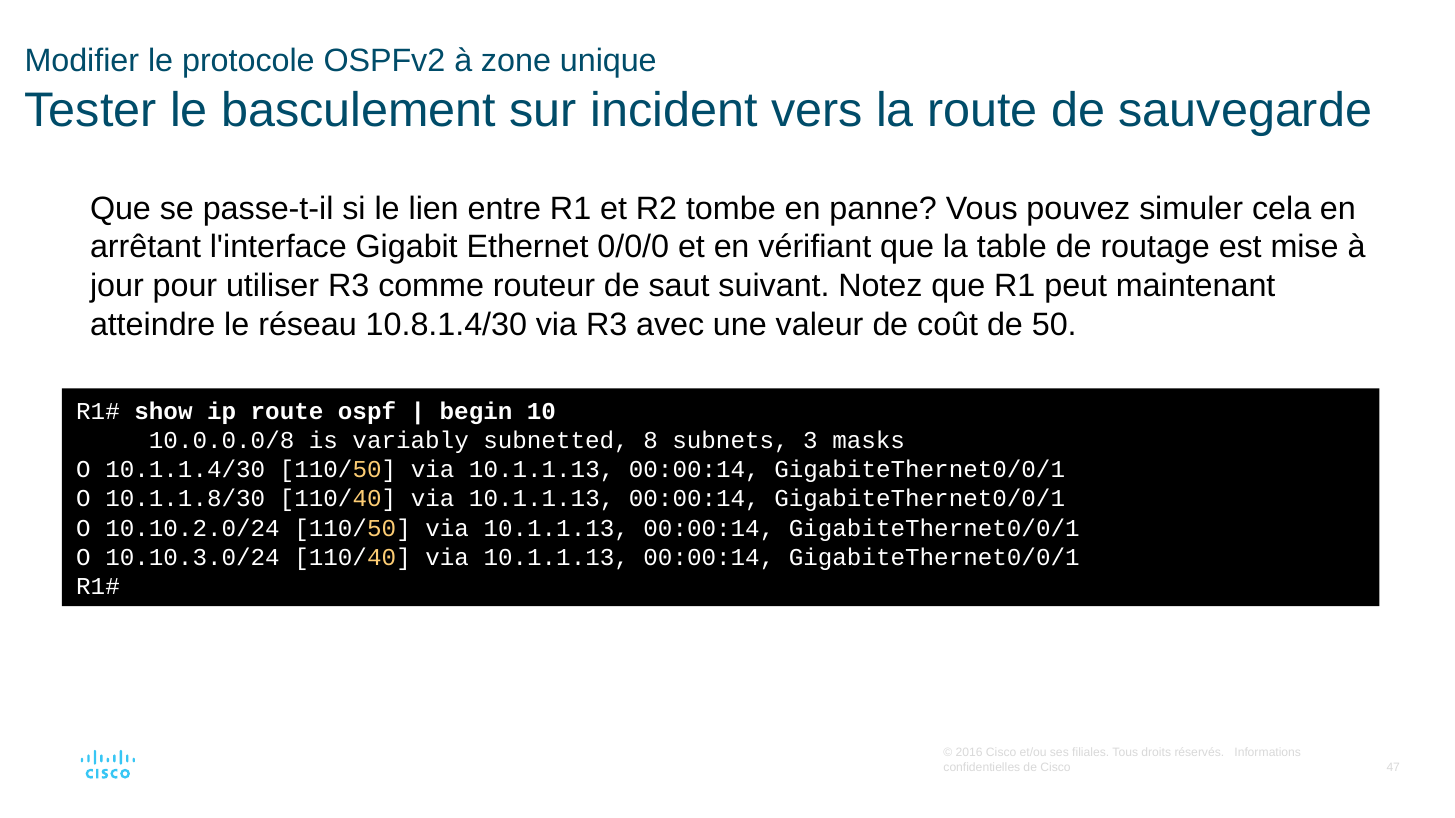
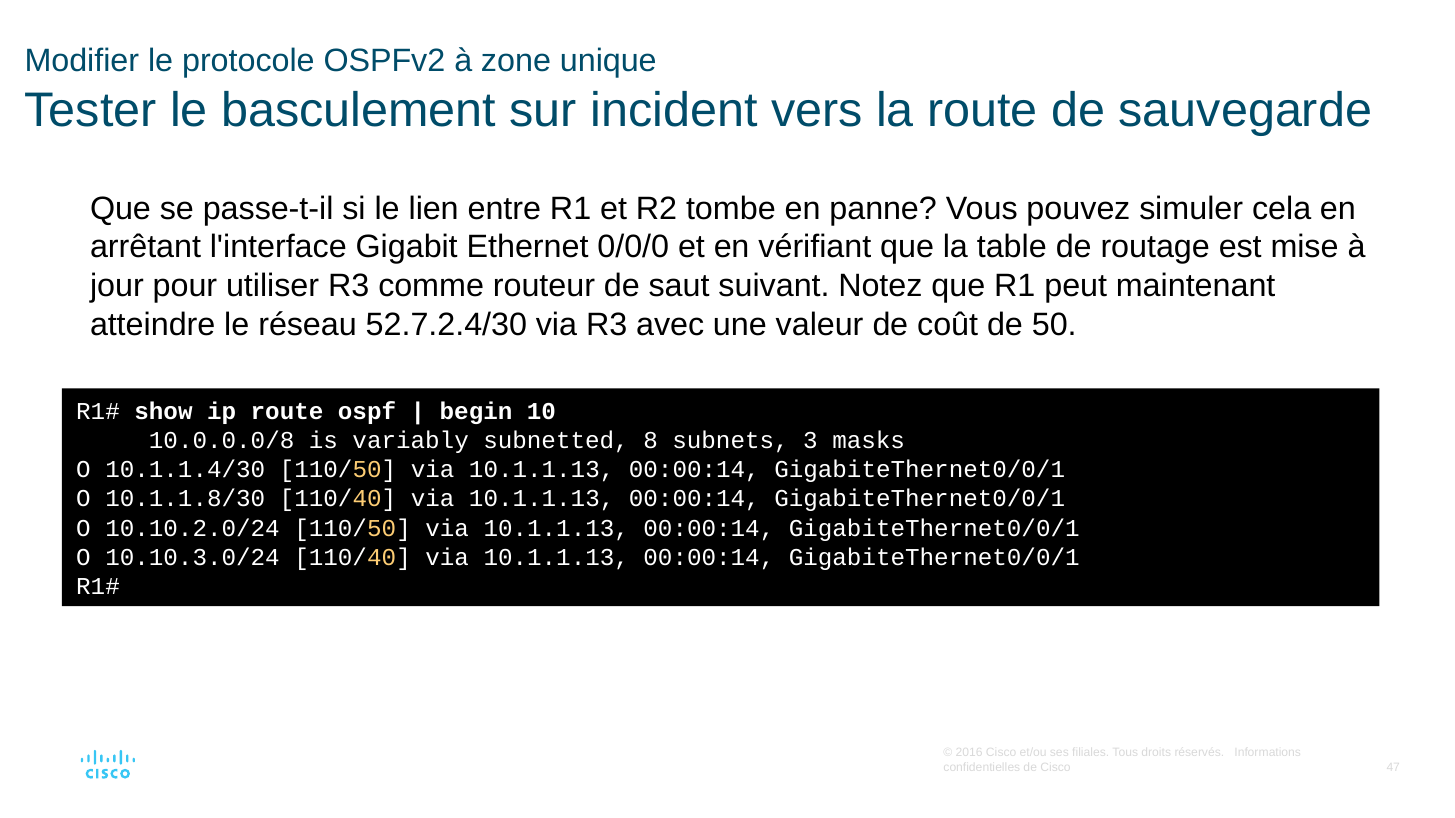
10.8.1.4/30: 10.8.1.4/30 -> 52.7.2.4/30
